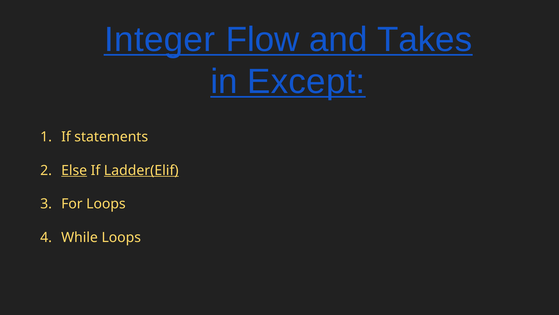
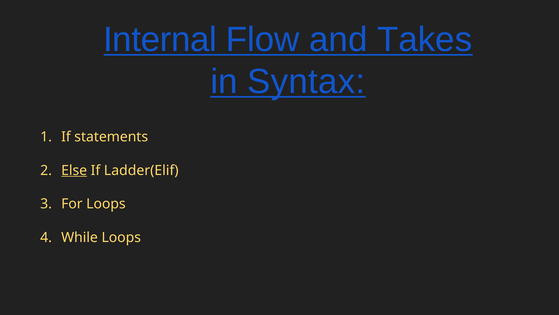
Integer: Integer -> Internal
Except: Except -> Syntax
Ladder(Elif underline: present -> none
